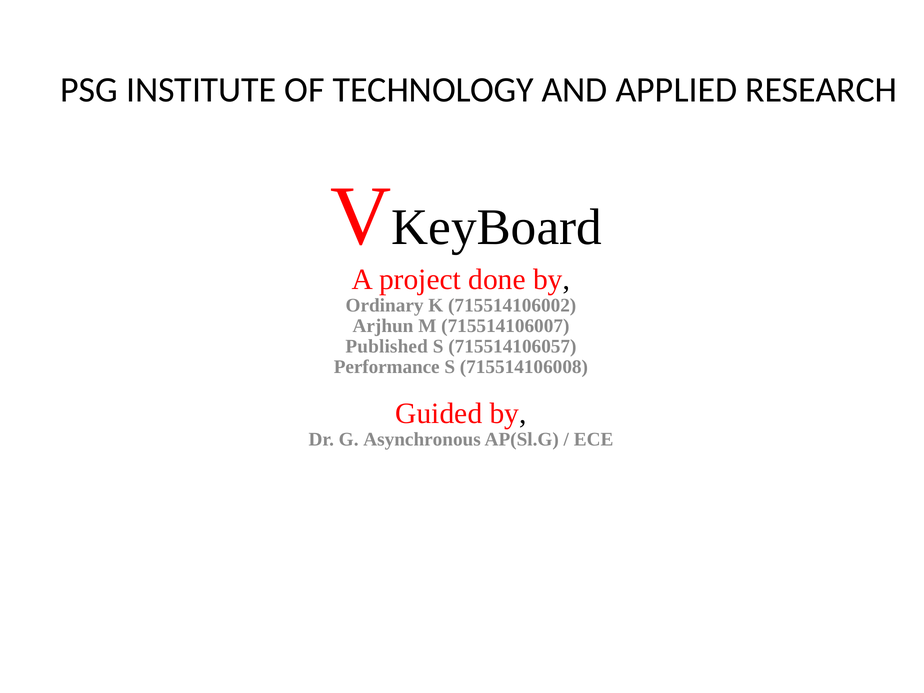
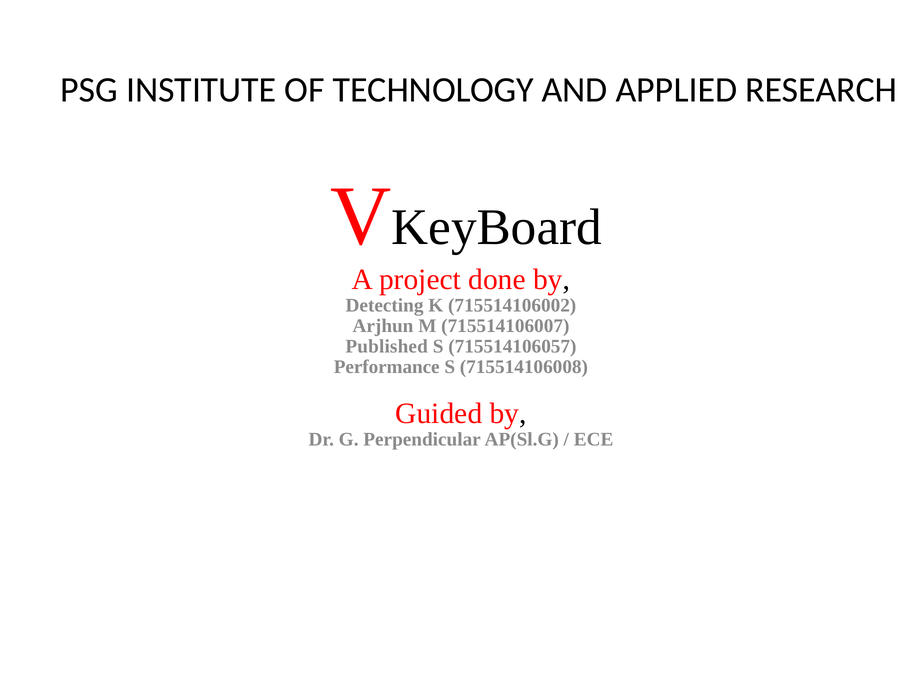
Ordinary: Ordinary -> Detecting
Asynchronous: Asynchronous -> Perpendicular
